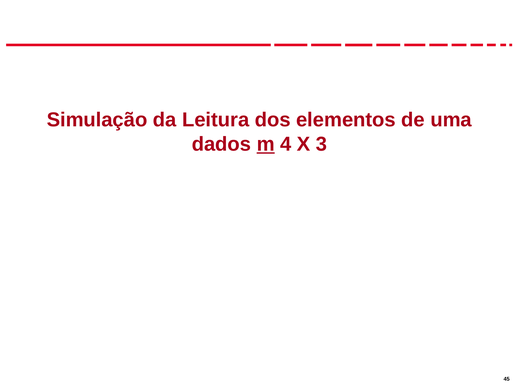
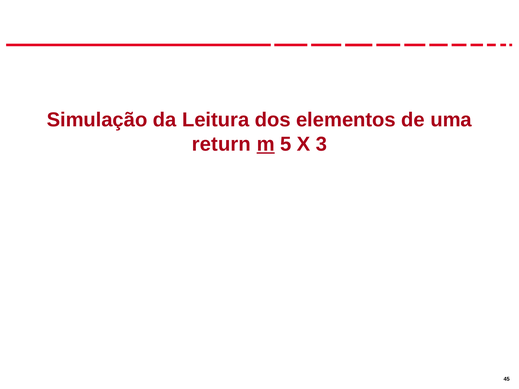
dados: dados -> return
4: 4 -> 5
